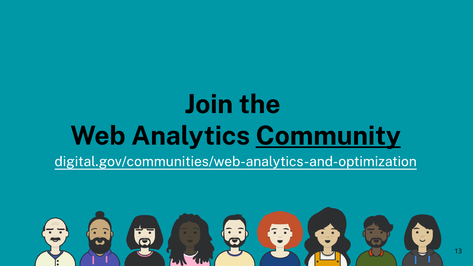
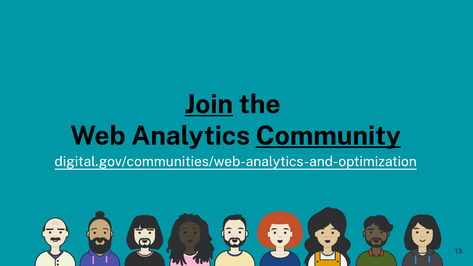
Join underline: none -> present
